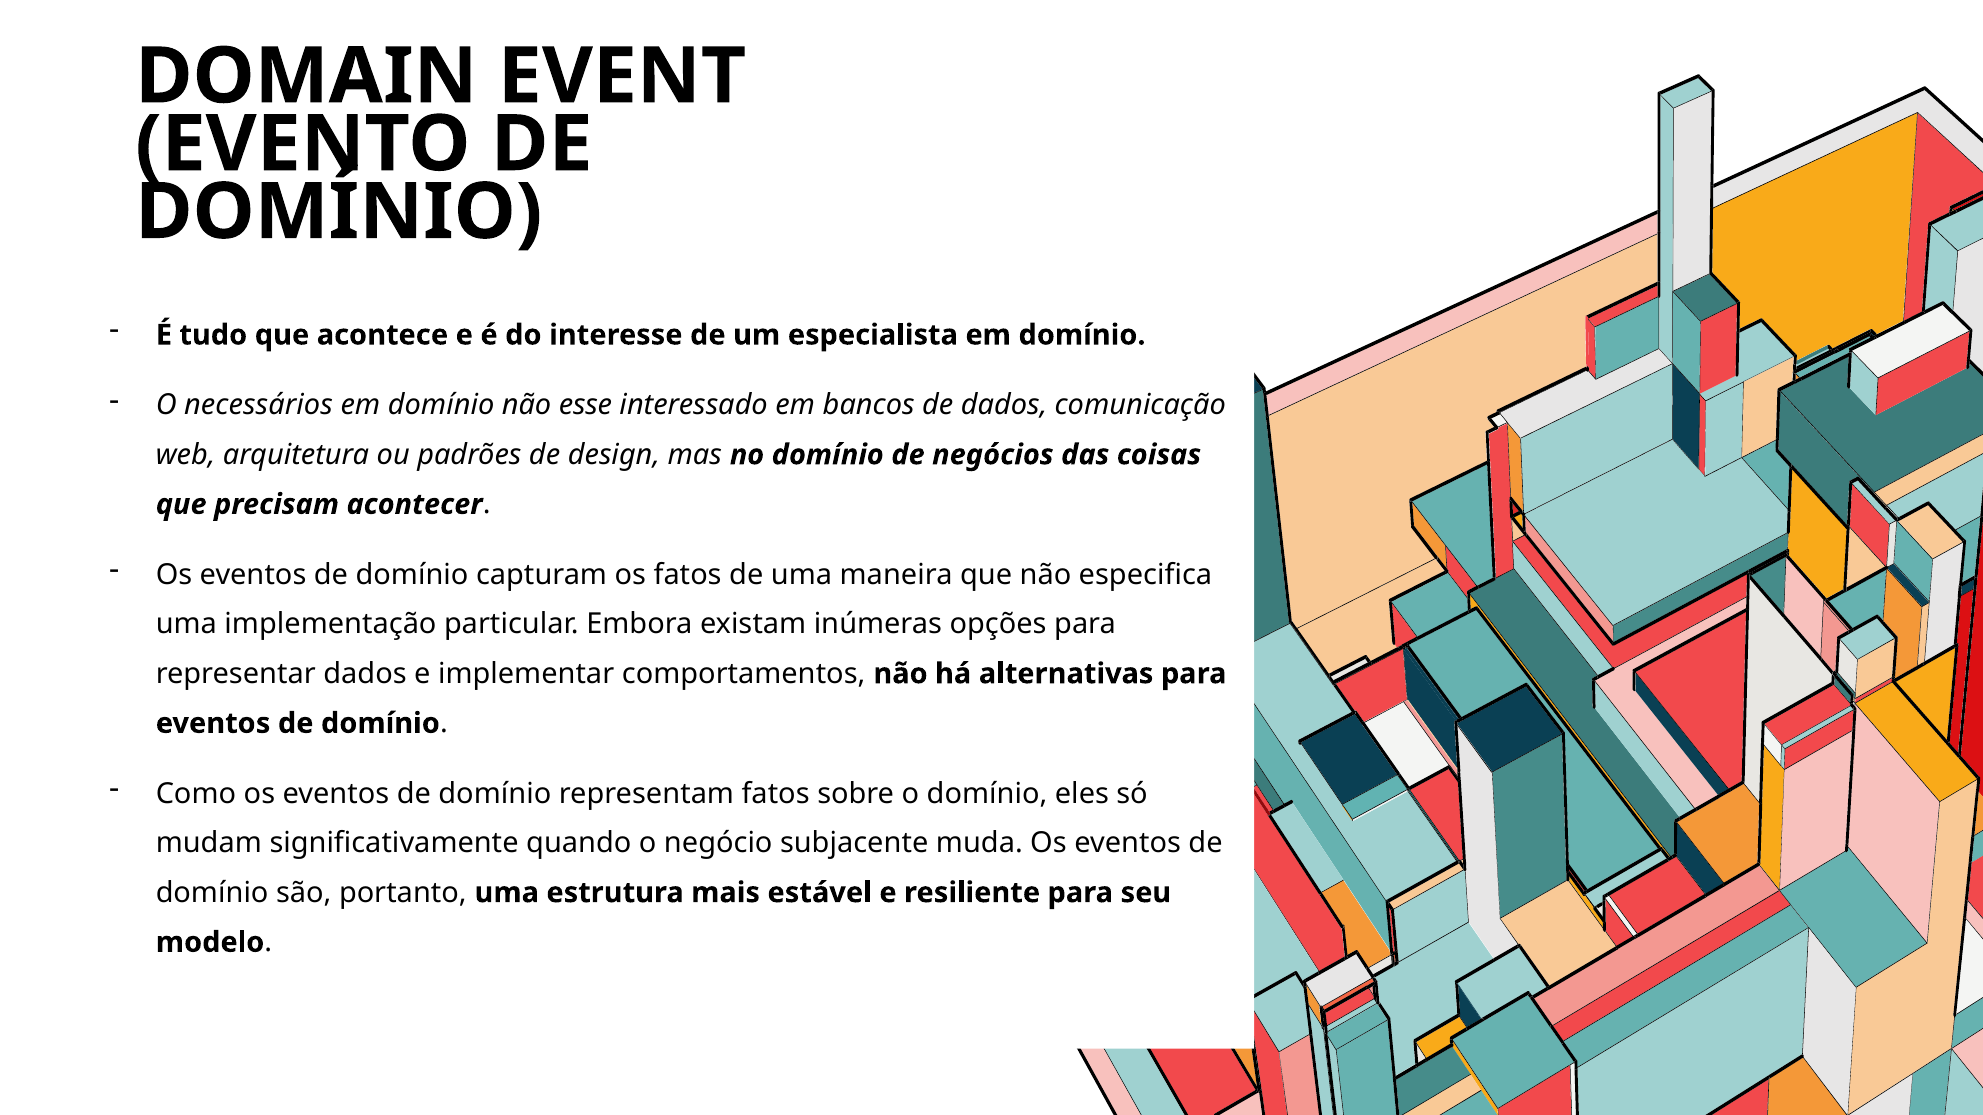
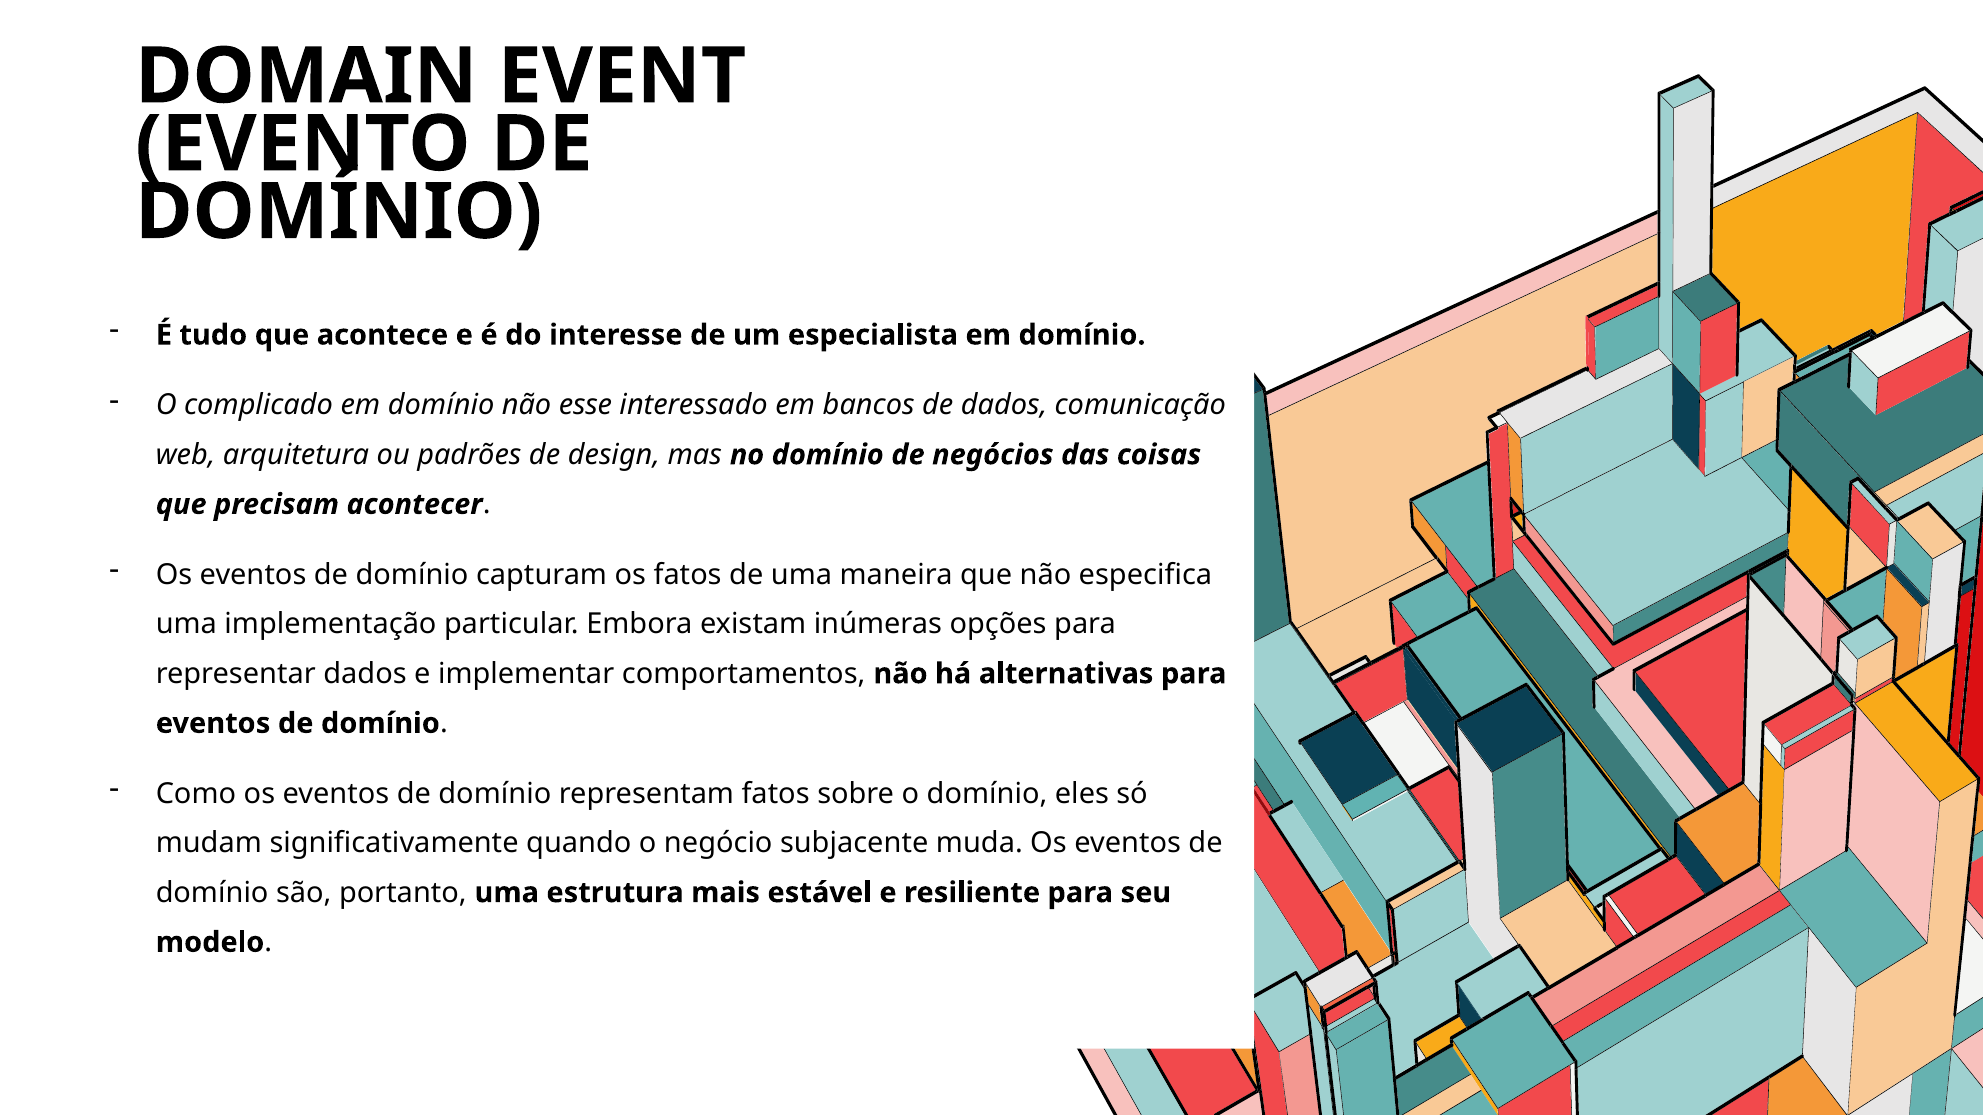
necessários: necessários -> complicado
